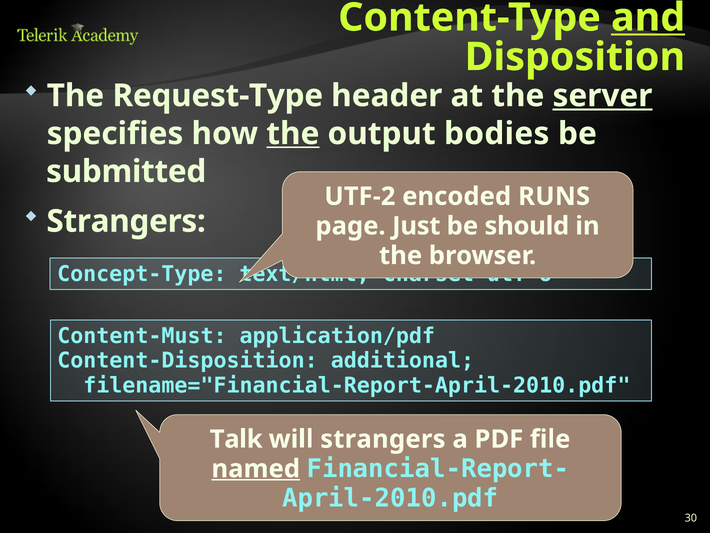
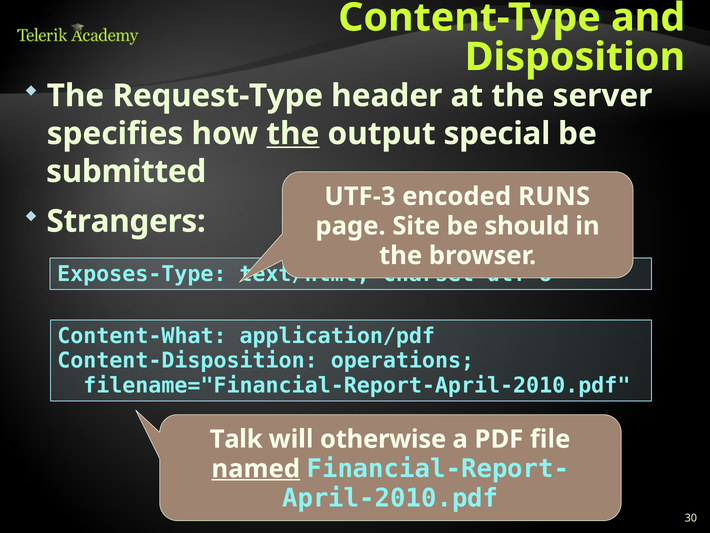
and underline: present -> none
server underline: present -> none
bodies: bodies -> special
UTF-2: UTF-2 -> UTF-3
Just: Just -> Site
Concept-Type: Concept-Type -> Exposes-Type
Content-Must: Content-Must -> Content-What
additional: additional -> operations
will strangers: strangers -> otherwise
